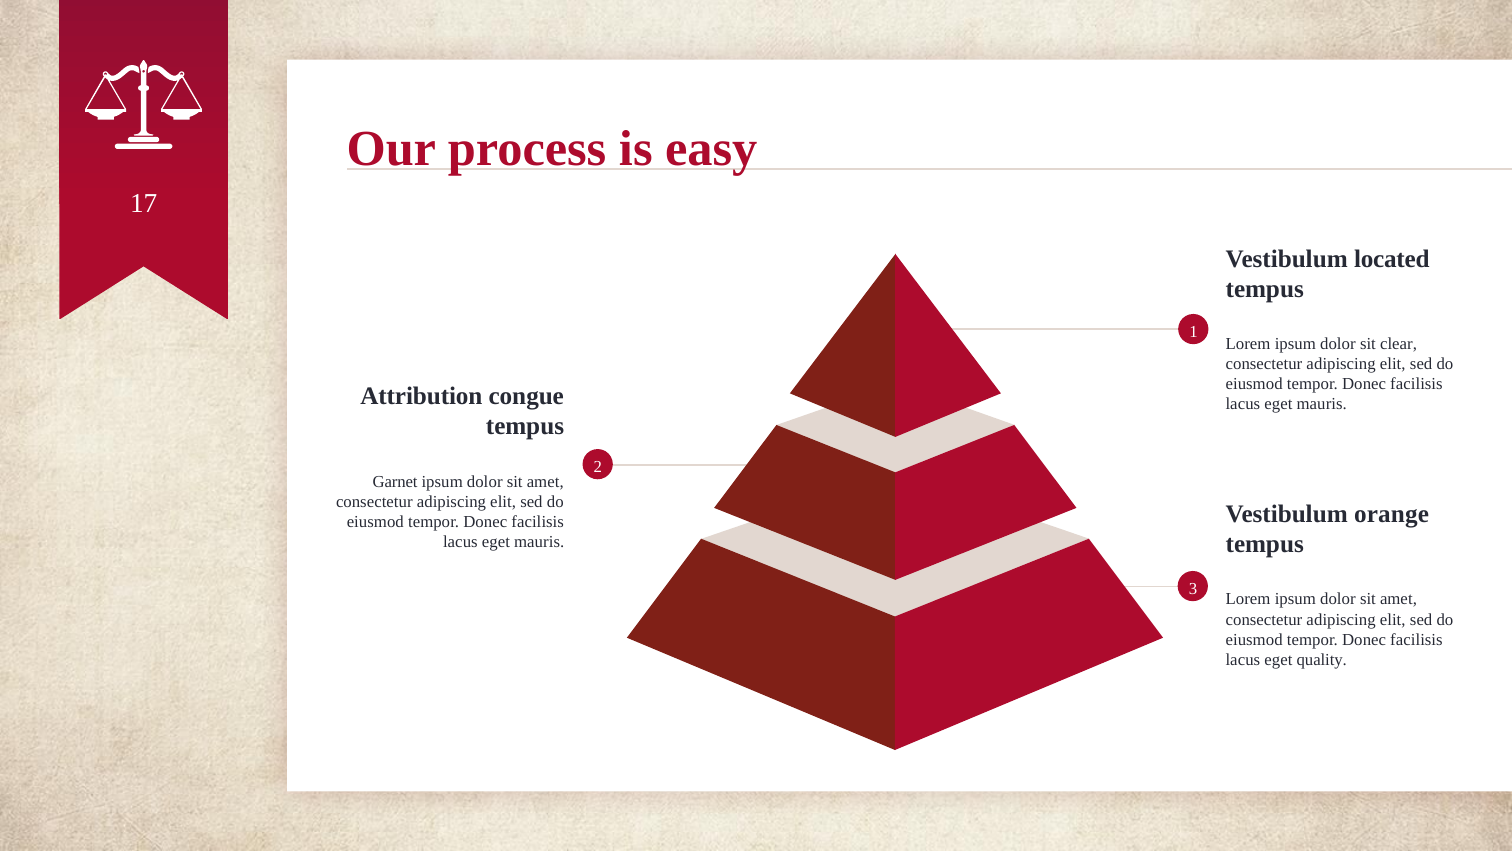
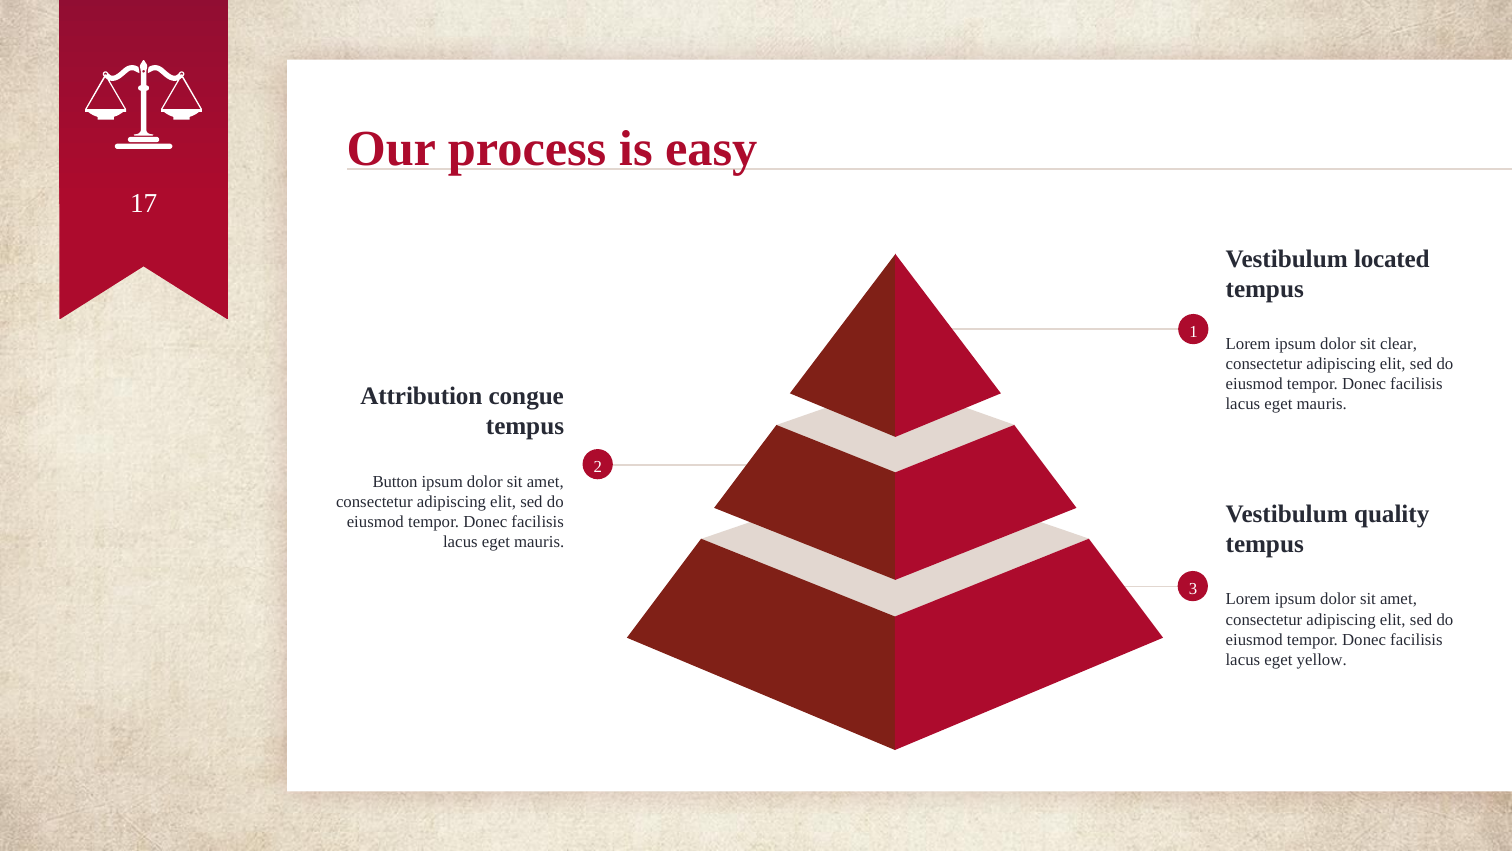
Garnet: Garnet -> Button
orange: orange -> quality
quality: quality -> yellow
